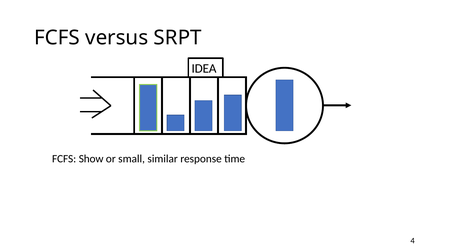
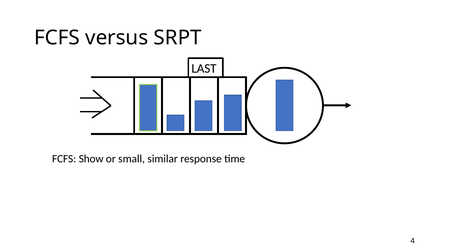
IDEA: IDEA -> LAST
